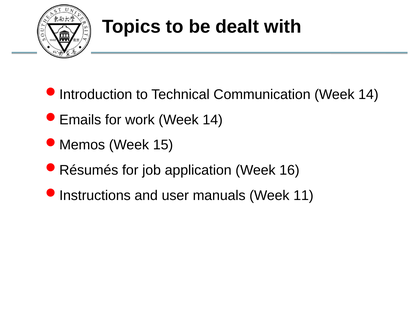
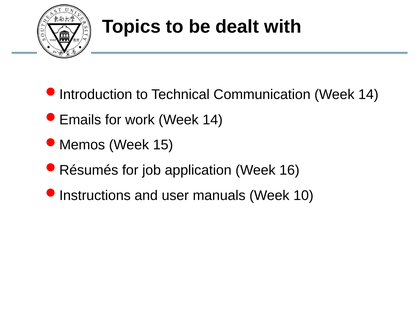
11: 11 -> 10
